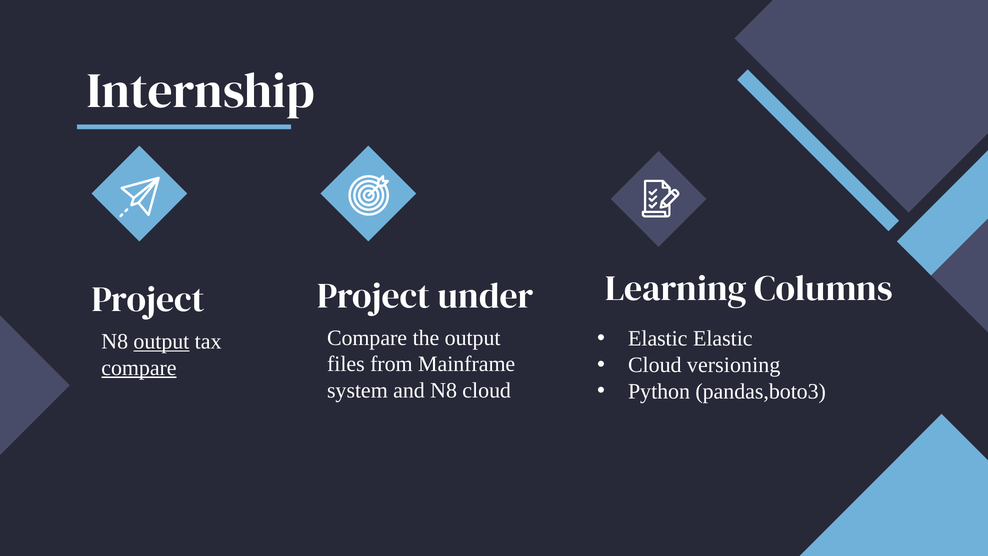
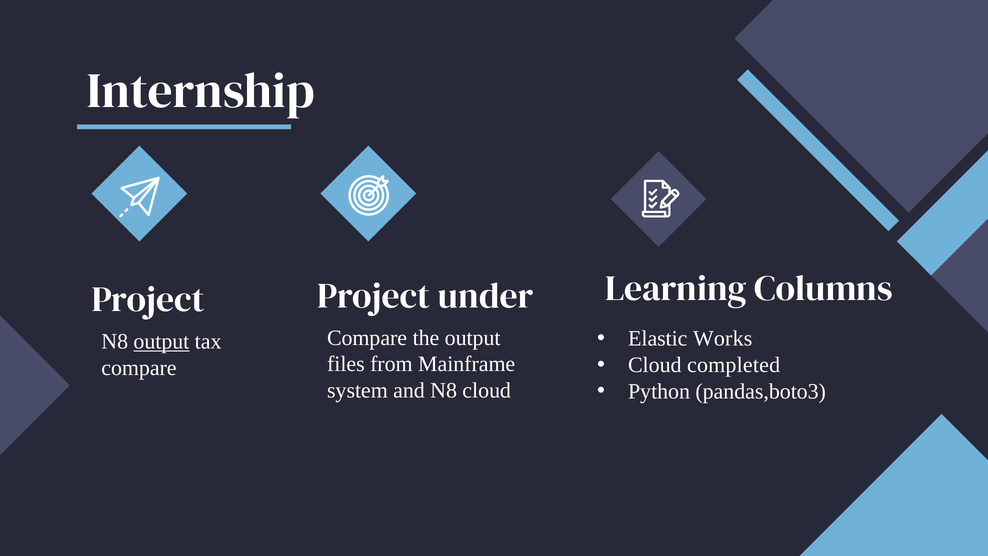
Elastic Elastic: Elastic -> Works
versioning: versioning -> completed
compare at (139, 368) underline: present -> none
